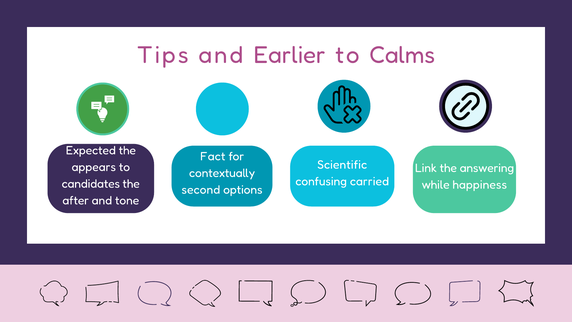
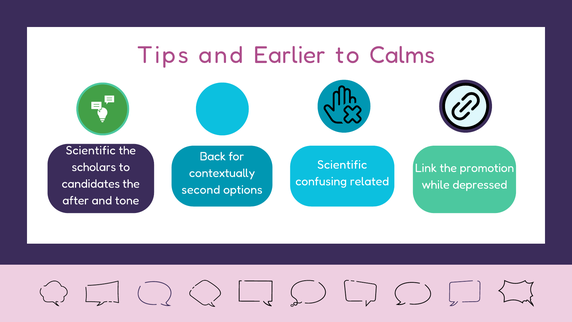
Expected at (91, 150): Expected -> Scientific
Fact: Fact -> Back
appears: appears -> scholars
answering: answering -> promotion
carried: carried -> related
happiness: happiness -> depressed
